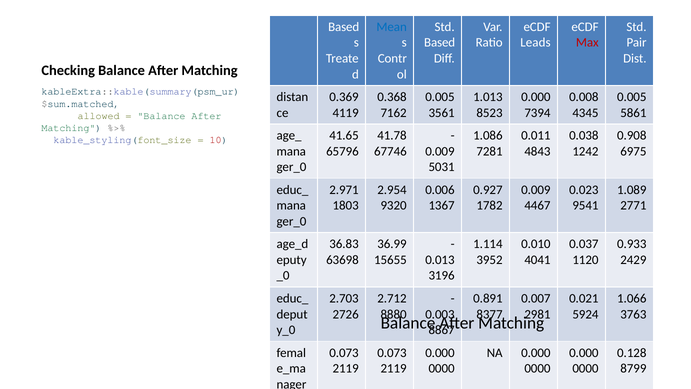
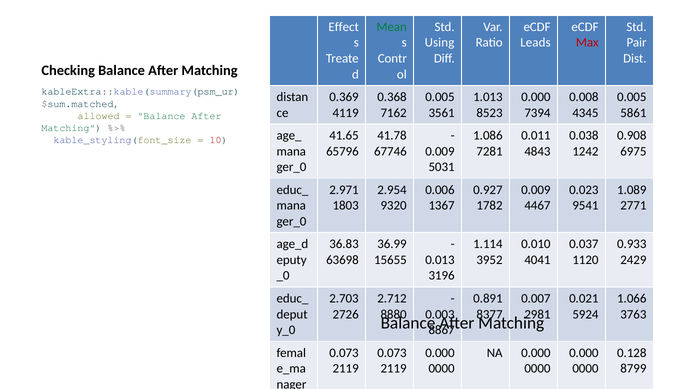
Based at (344, 27): Based -> Effect
Mean colour: blue -> green
Based at (440, 43): Based -> Using
